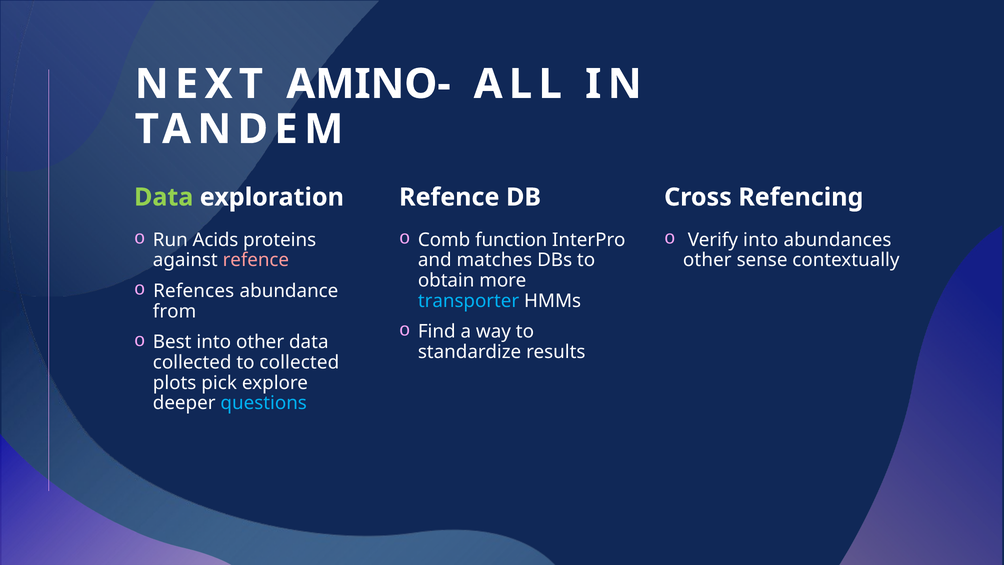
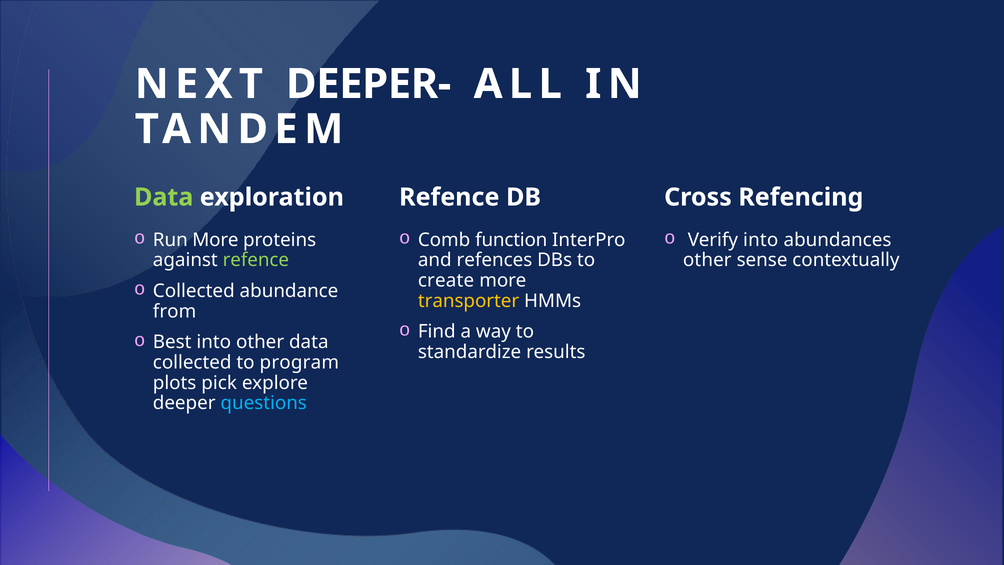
AMINO-: AMINO- -> DEEPER-
Run Acids: Acids -> More
refence at (256, 260) colour: pink -> light green
matches: matches -> refences
obtain: obtain -> create
Refences at (194, 291): Refences -> Collected
transporter colour: light blue -> yellow
to collected: collected -> program
